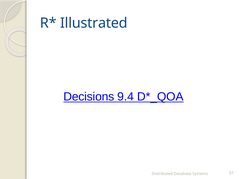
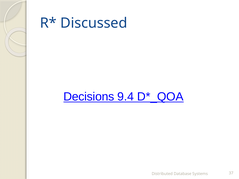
Illustrated: Illustrated -> Discussed
